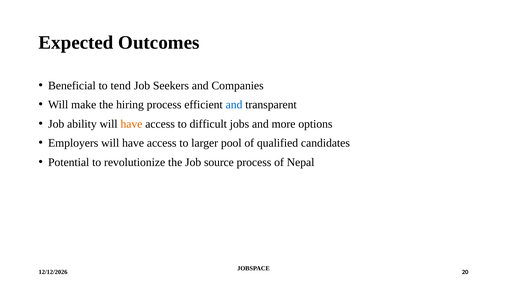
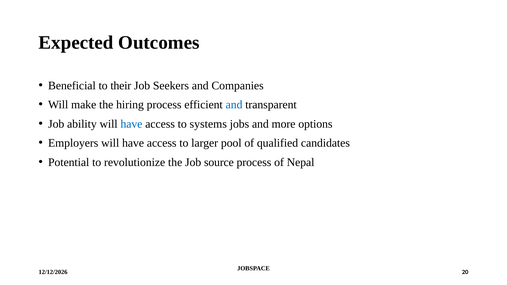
tend: tend -> their
have at (131, 124) colour: orange -> blue
difficult: difficult -> systems
